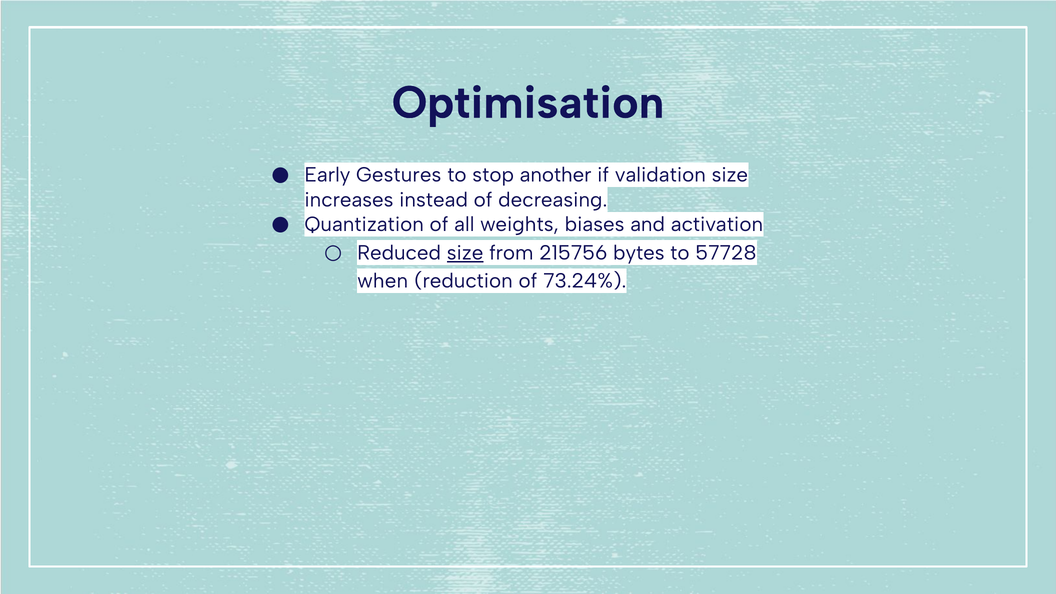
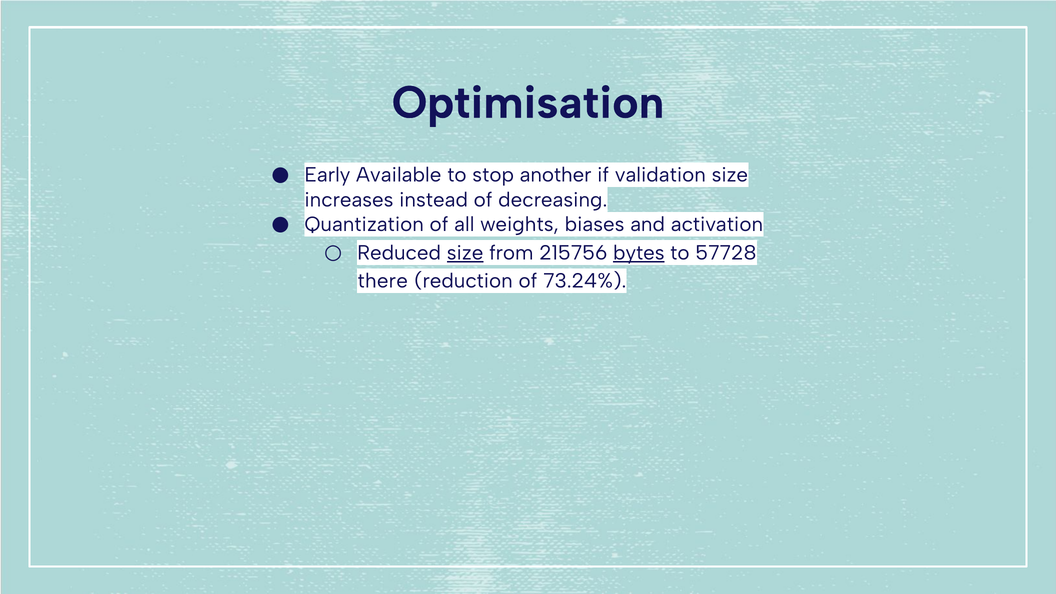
Gestures: Gestures -> Available
bytes underline: none -> present
when: when -> there
